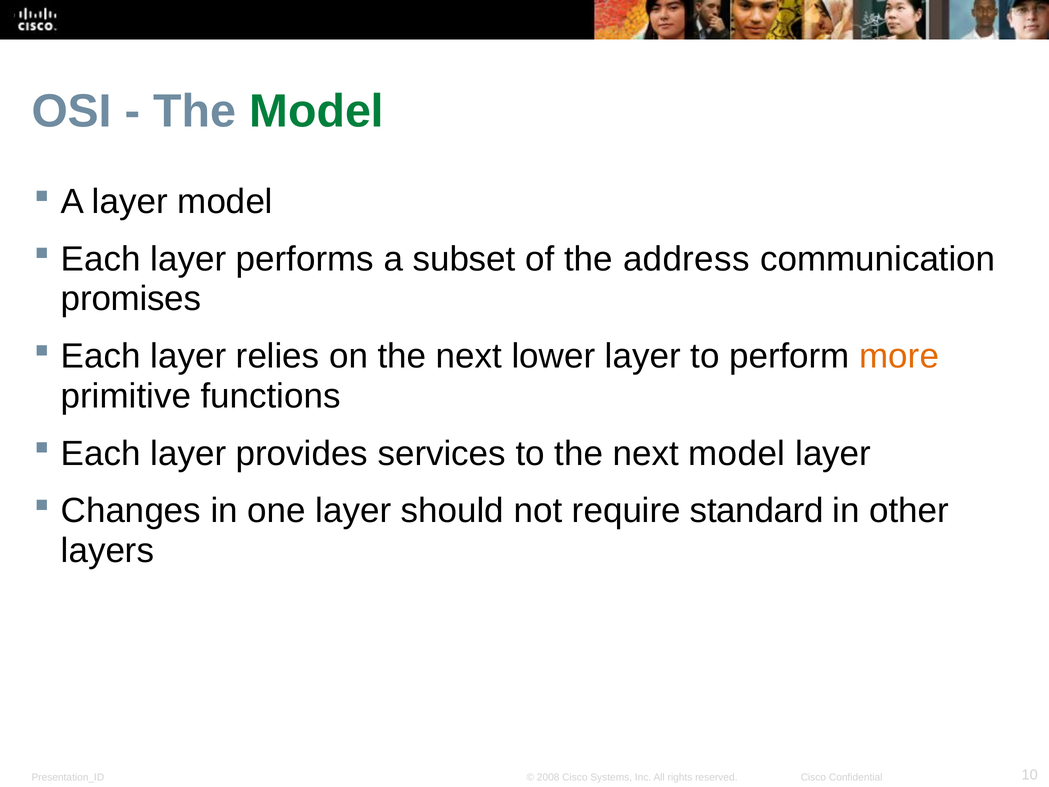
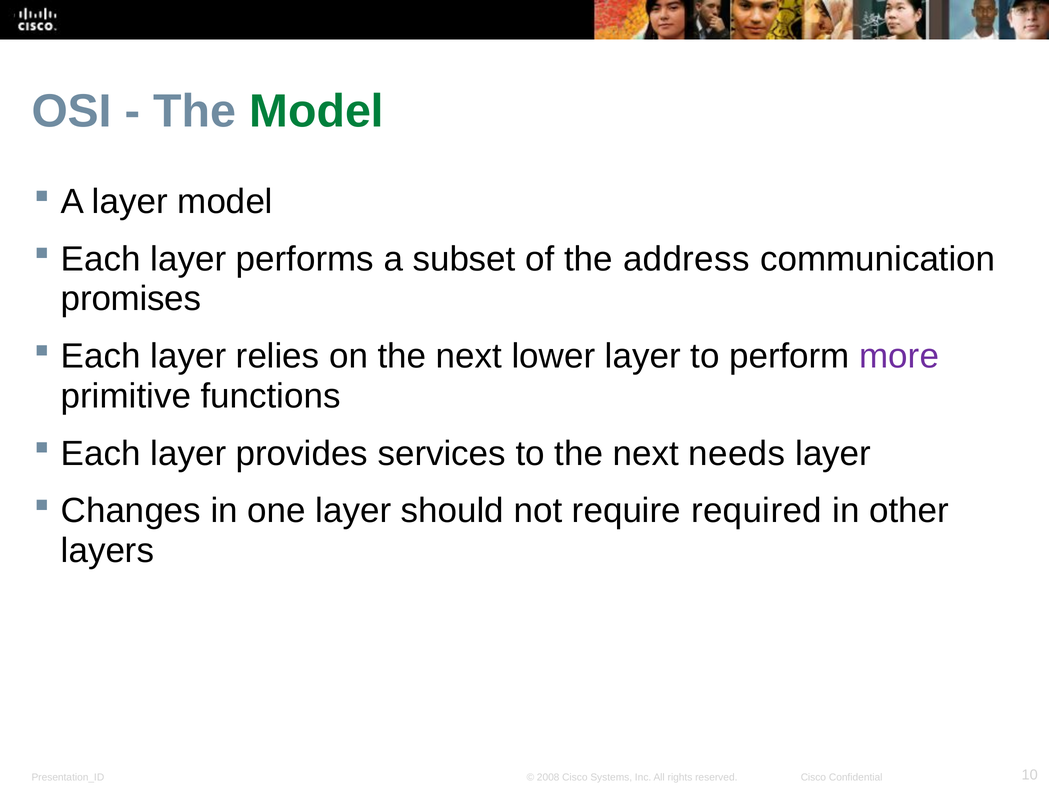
more colour: orange -> purple
next model: model -> needs
standard: standard -> required
